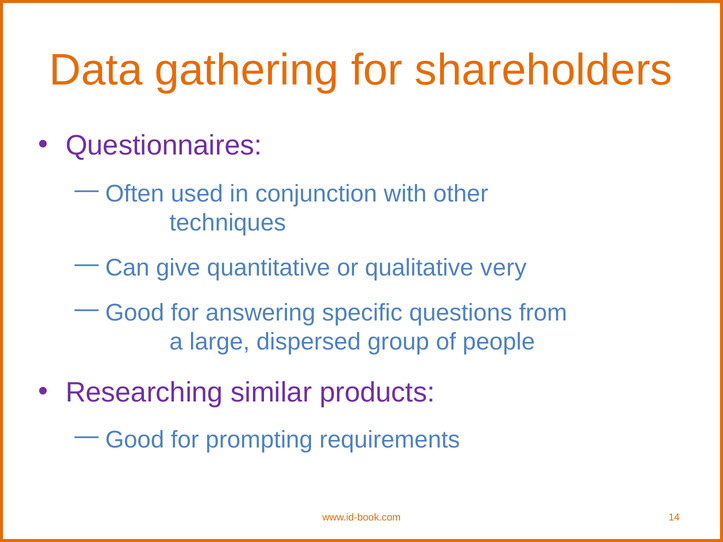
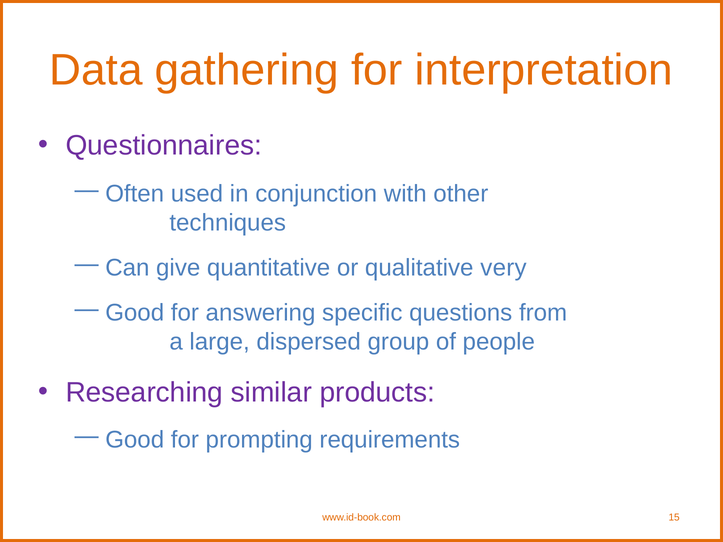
shareholders: shareholders -> interpretation
14: 14 -> 15
